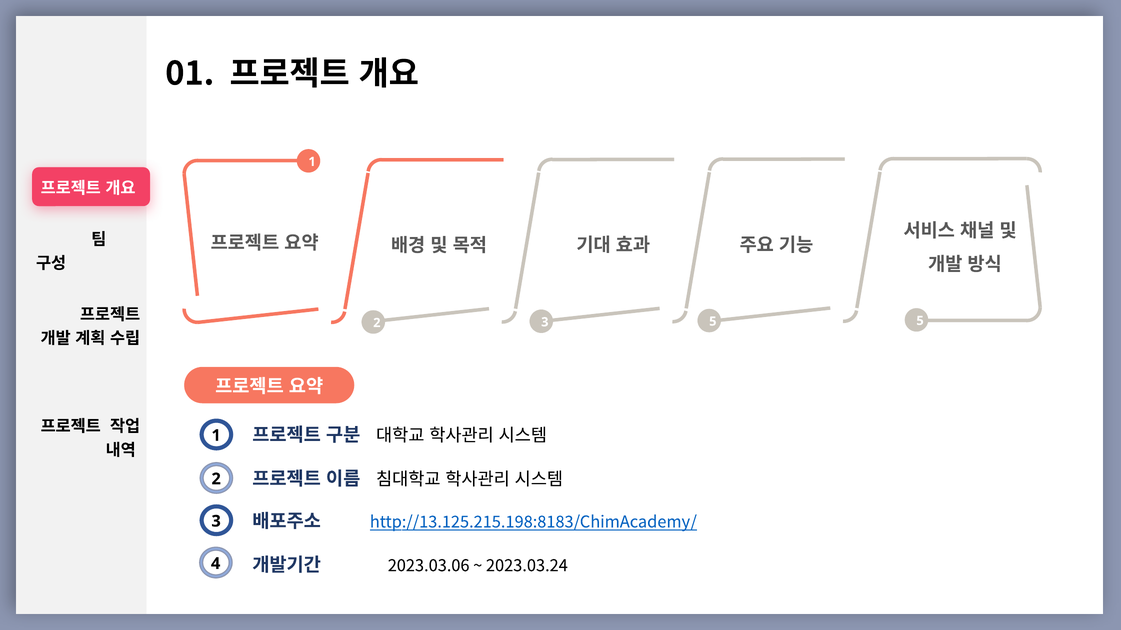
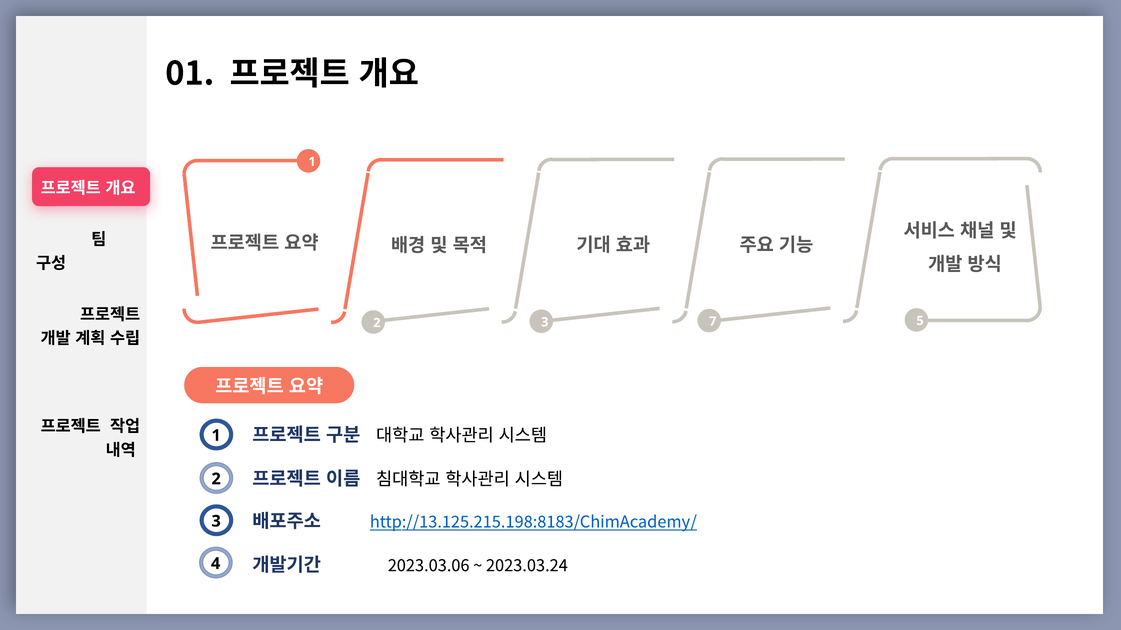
3 5: 5 -> 7
